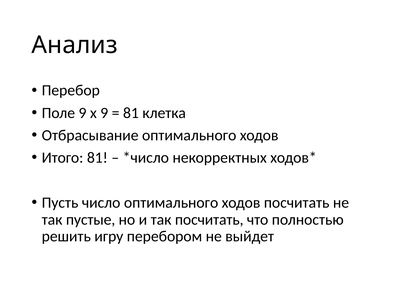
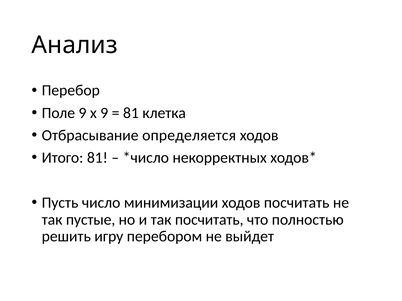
Отбрасывание оптимального: оптимального -> определяется
число оптимального: оптимального -> минимизации
